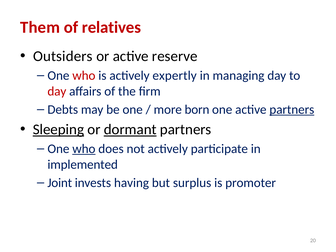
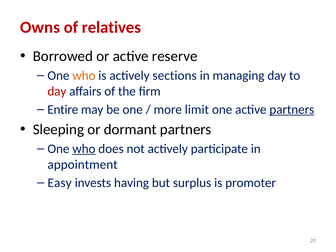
Them: Them -> Owns
Outsiders: Outsiders -> Borrowed
who at (84, 76) colour: red -> orange
expertly: expertly -> sections
Debts: Debts -> Entire
born: born -> limit
Sleeping underline: present -> none
dormant underline: present -> none
implemented: implemented -> appointment
Joint: Joint -> Easy
